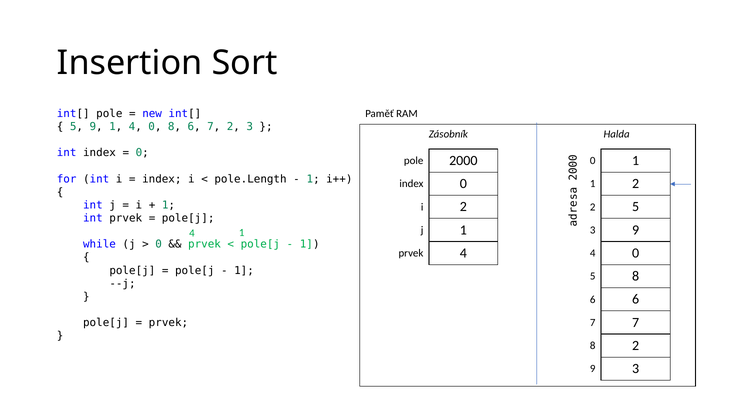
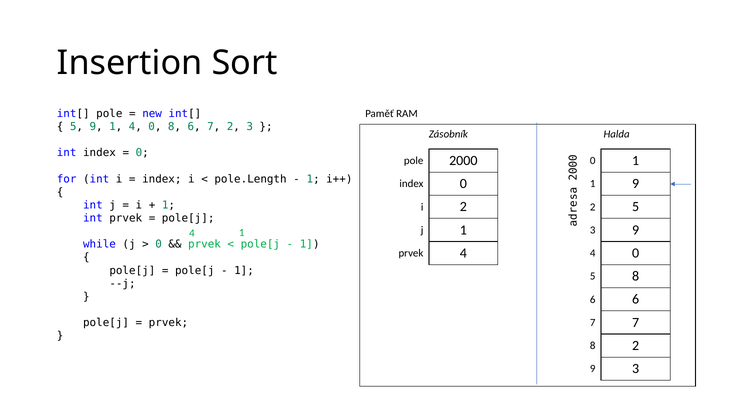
1 2: 2 -> 9
